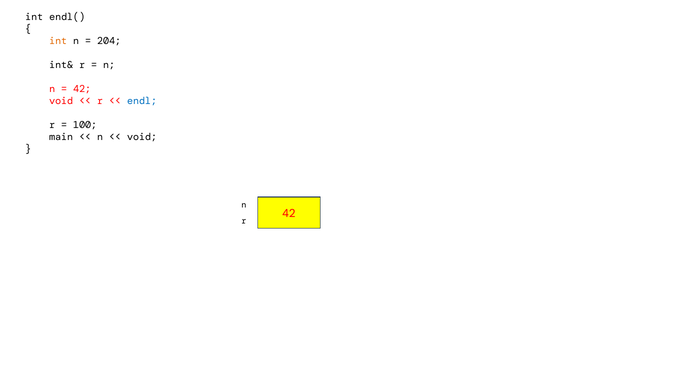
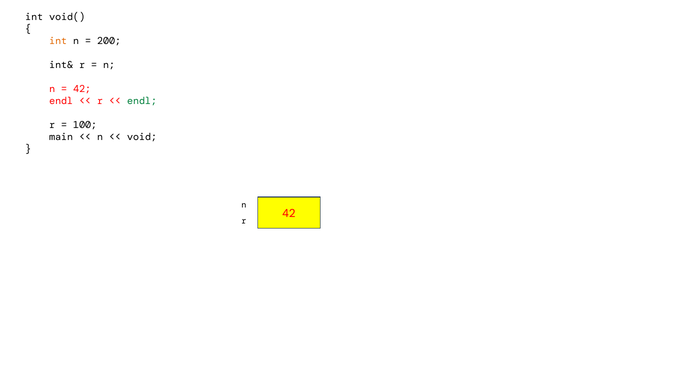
endl(: endl( -> void(
204: 204 -> 200
void at (61, 101): void -> endl
endl at (142, 101) colour: blue -> green
